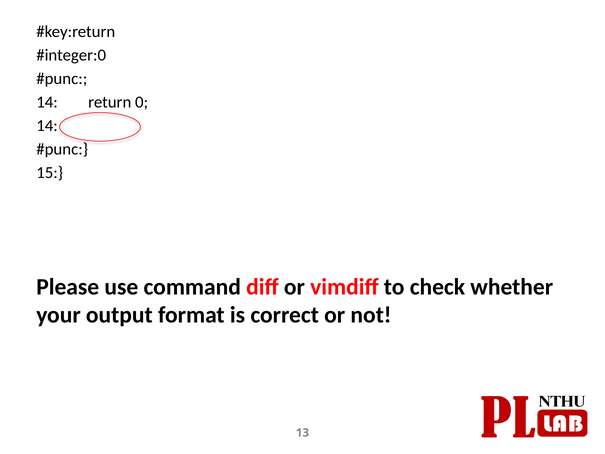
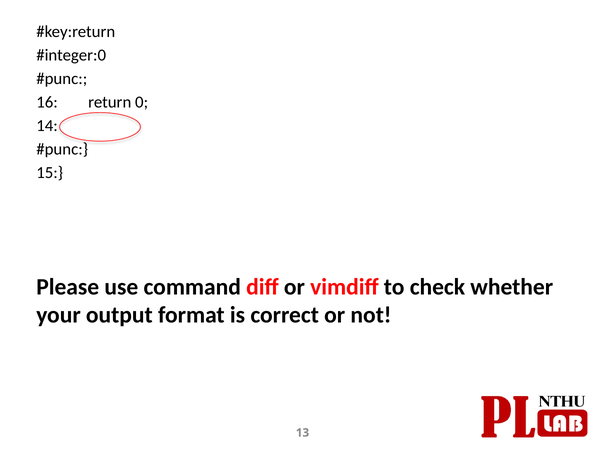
14 at (47, 102): 14 -> 16
